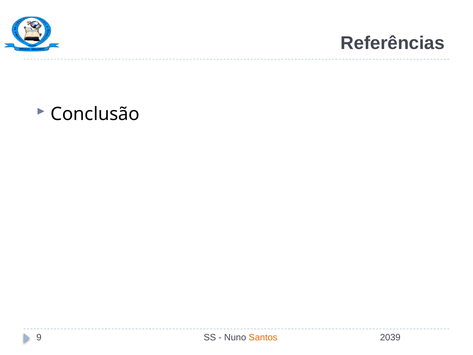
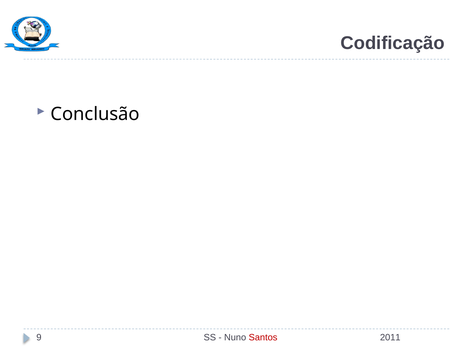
Referências: Referências -> Codificação
Santos colour: orange -> red
2039: 2039 -> 2011
